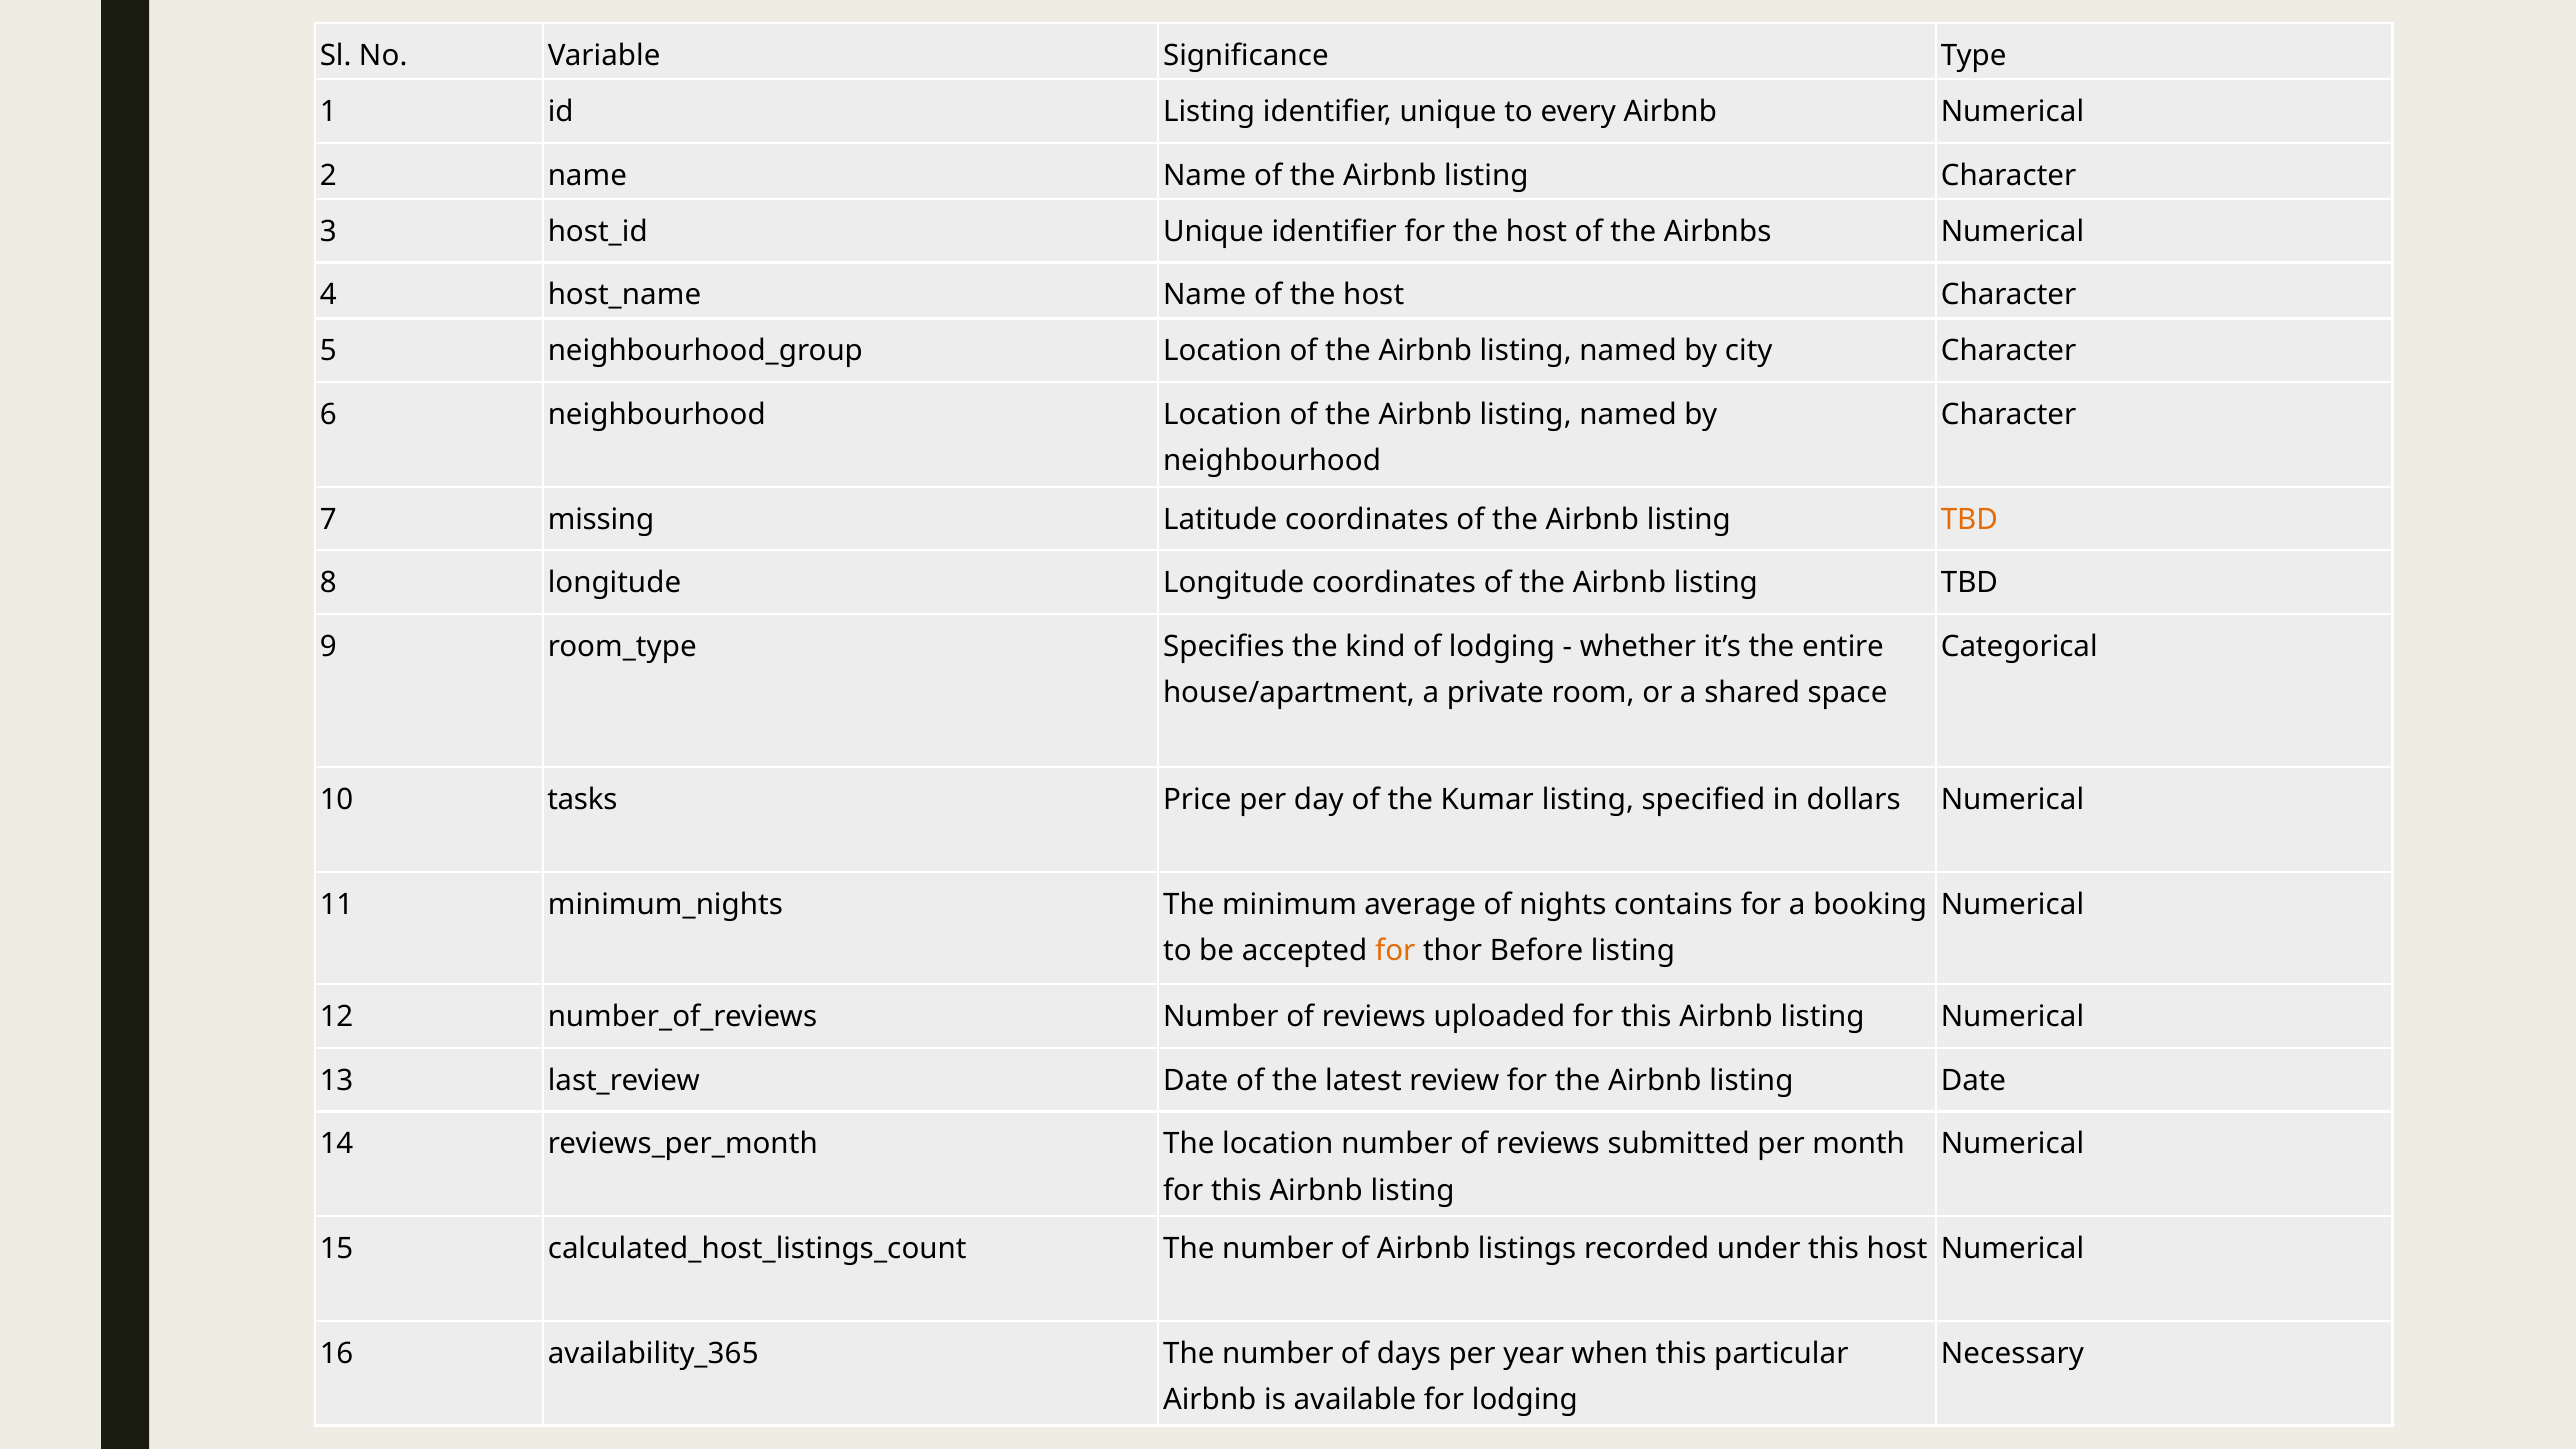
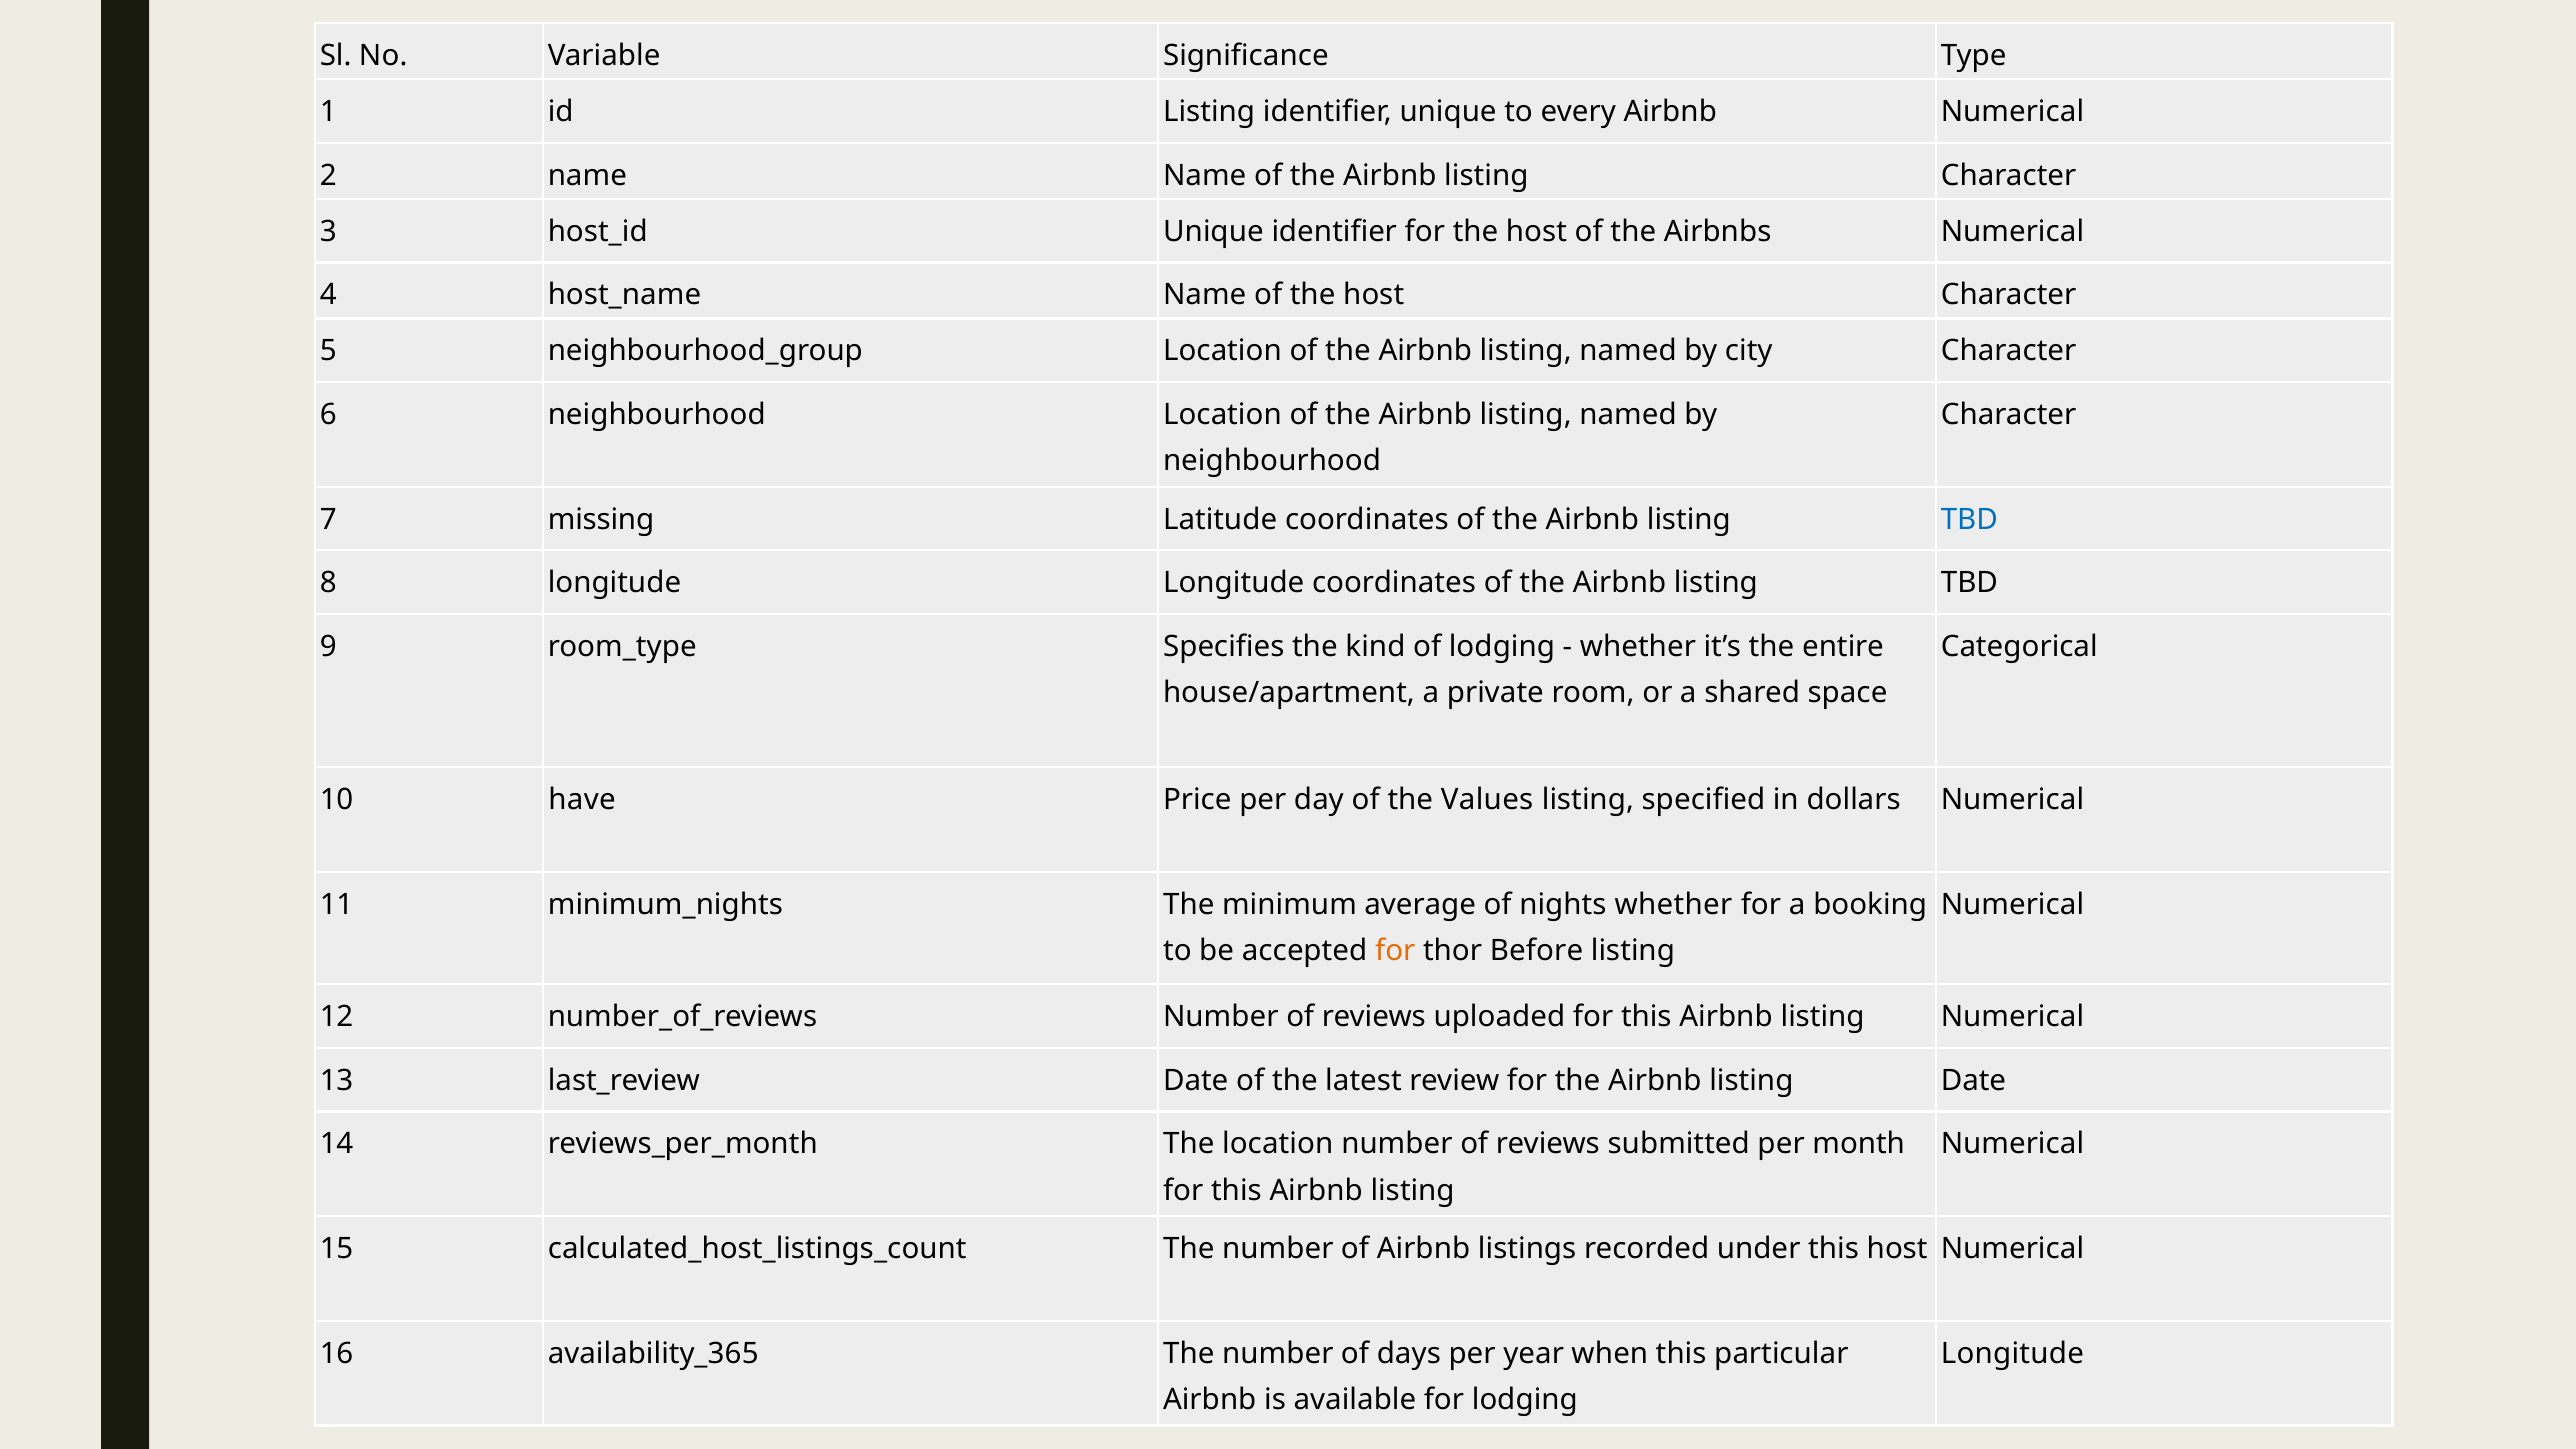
TBD at (1969, 519) colour: orange -> blue
tasks: tasks -> have
Kumar: Kumar -> Values
nights contains: contains -> whether
Necessary at (2012, 1353): Necessary -> Longitude
